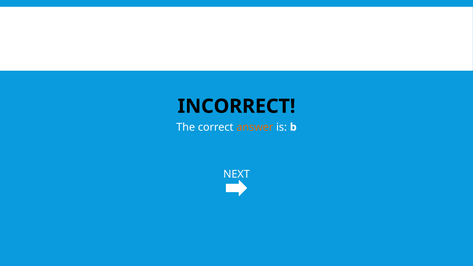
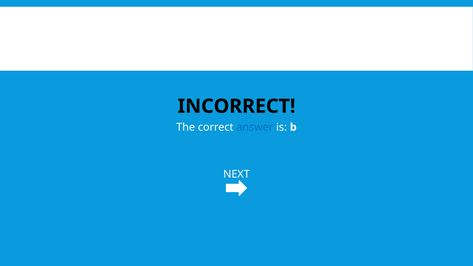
answer colour: orange -> blue
